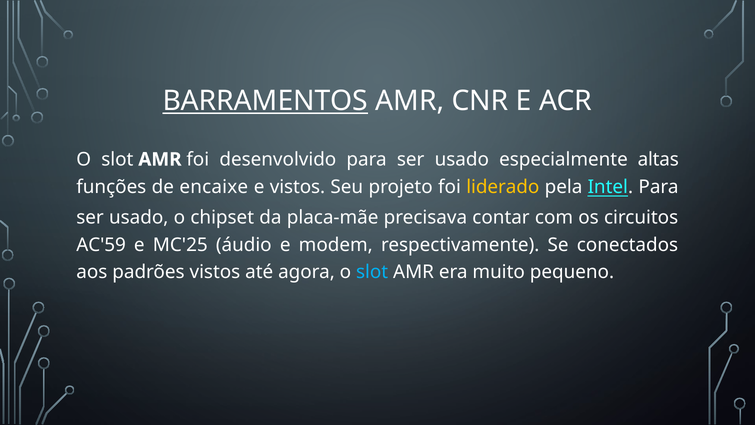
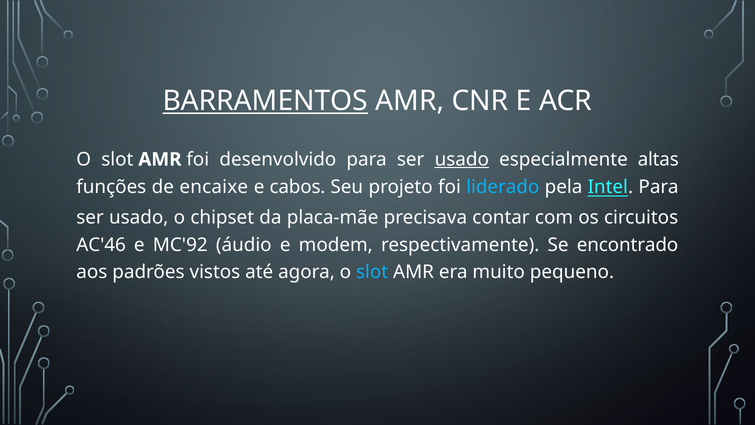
usado at (462, 159) underline: none -> present
e vistos: vistos -> cabos
liderado colour: yellow -> light blue
AC'59: AC'59 -> AC'46
MC'25: MC'25 -> MC'92
conectados: conectados -> encontrado
